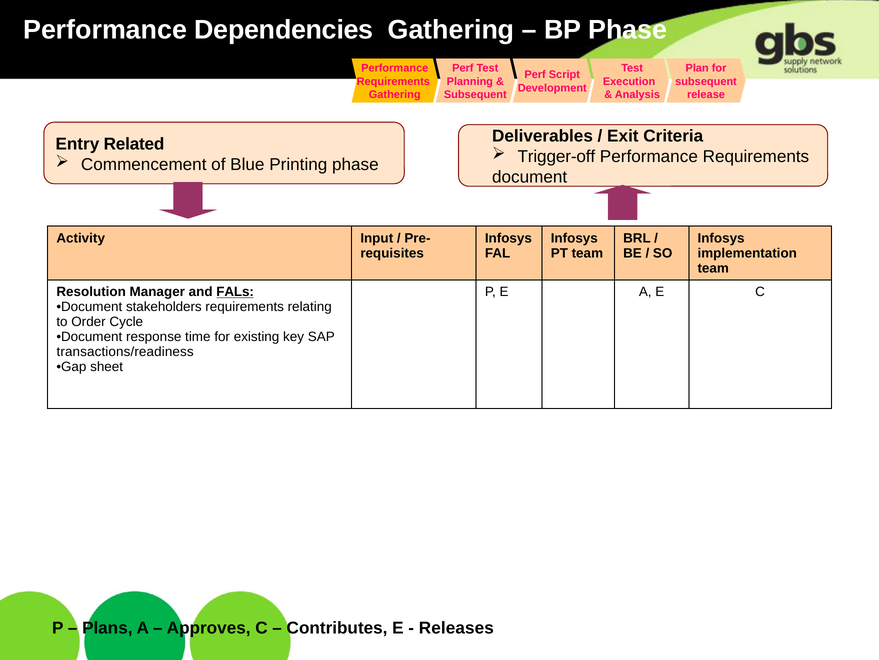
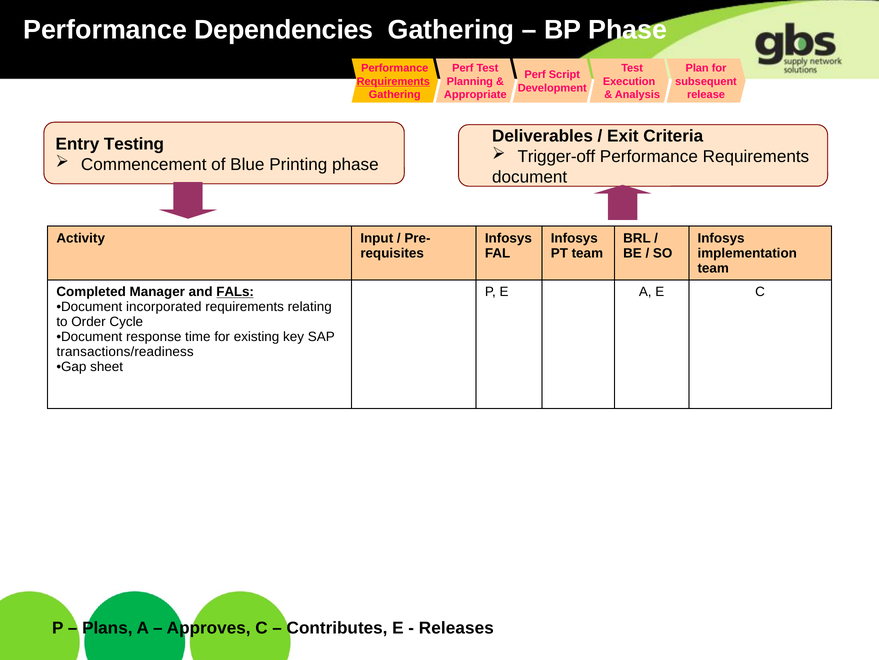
Requirements at (393, 81) underline: none -> present
Subsequent at (475, 95): Subsequent -> Appropriate
Related: Related -> Testing
Resolution: Resolution -> Completed
stakeholders: stakeholders -> incorporated
